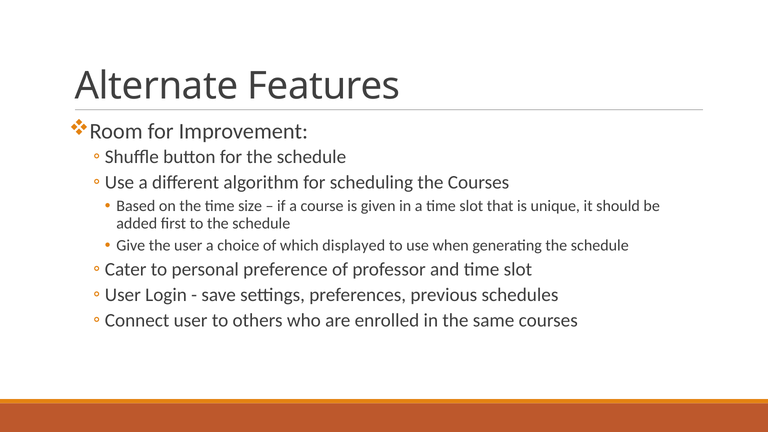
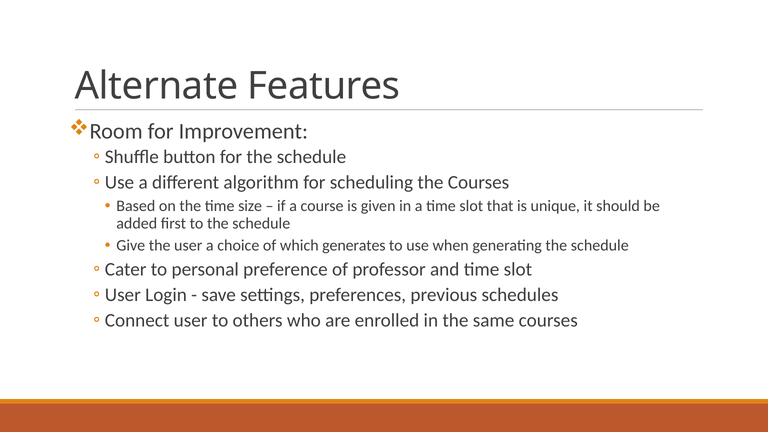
displayed: displayed -> generates
